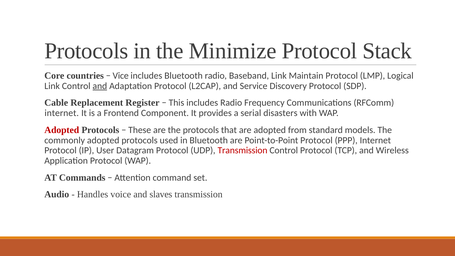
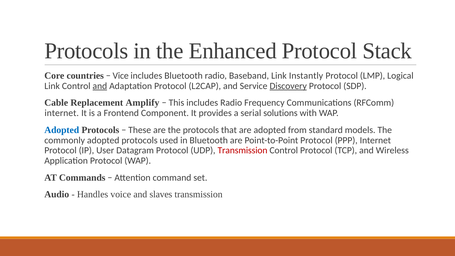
Minimize: Minimize -> Enhanced
Maintain: Maintain -> Instantly
Discovery underline: none -> present
Register: Register -> Amplify
disasters: disasters -> solutions
Adopted at (62, 130) colour: red -> blue
